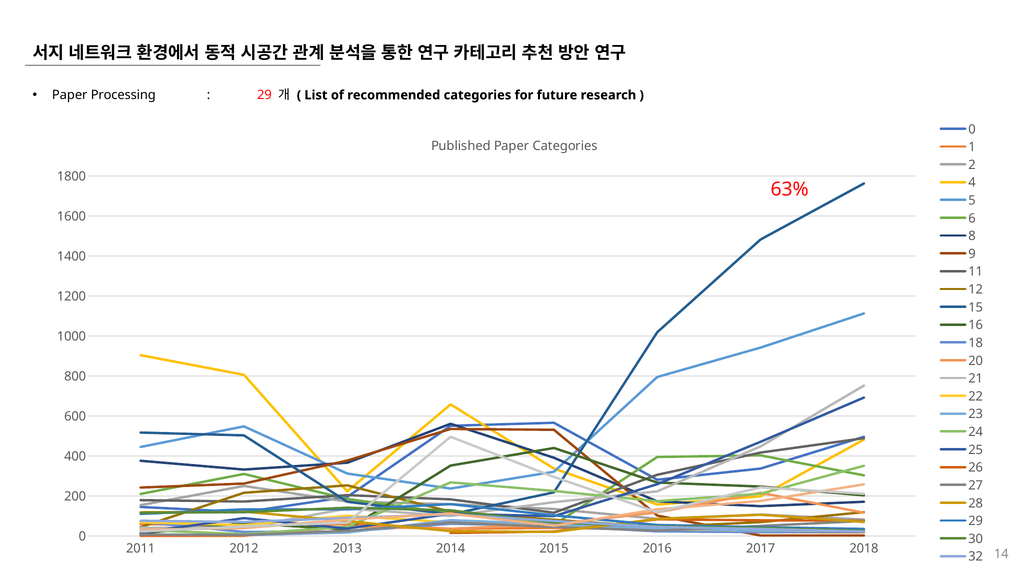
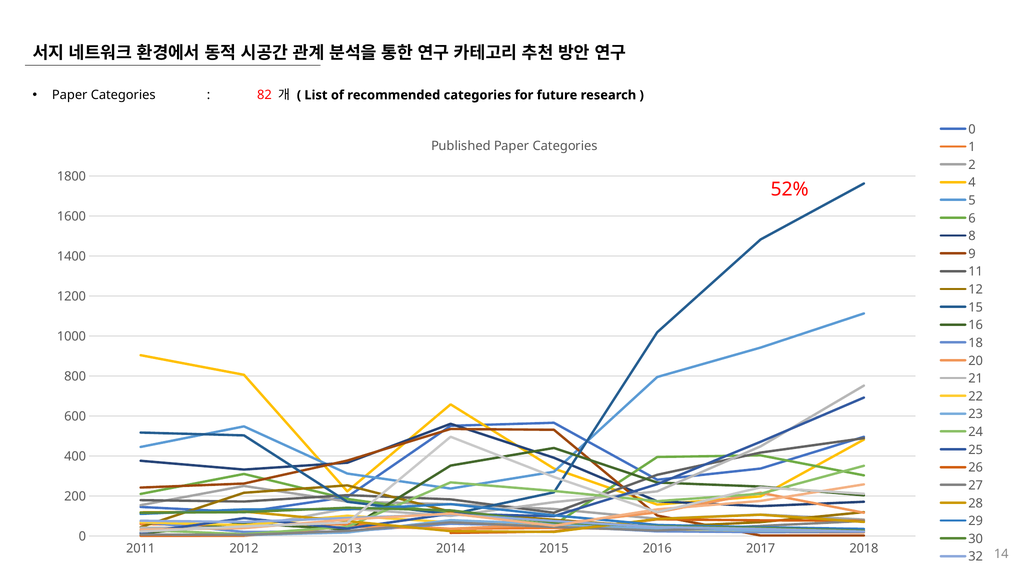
Processing at (123, 95): Processing -> Categories
29 at (264, 95): 29 -> 82
63%: 63% -> 52%
